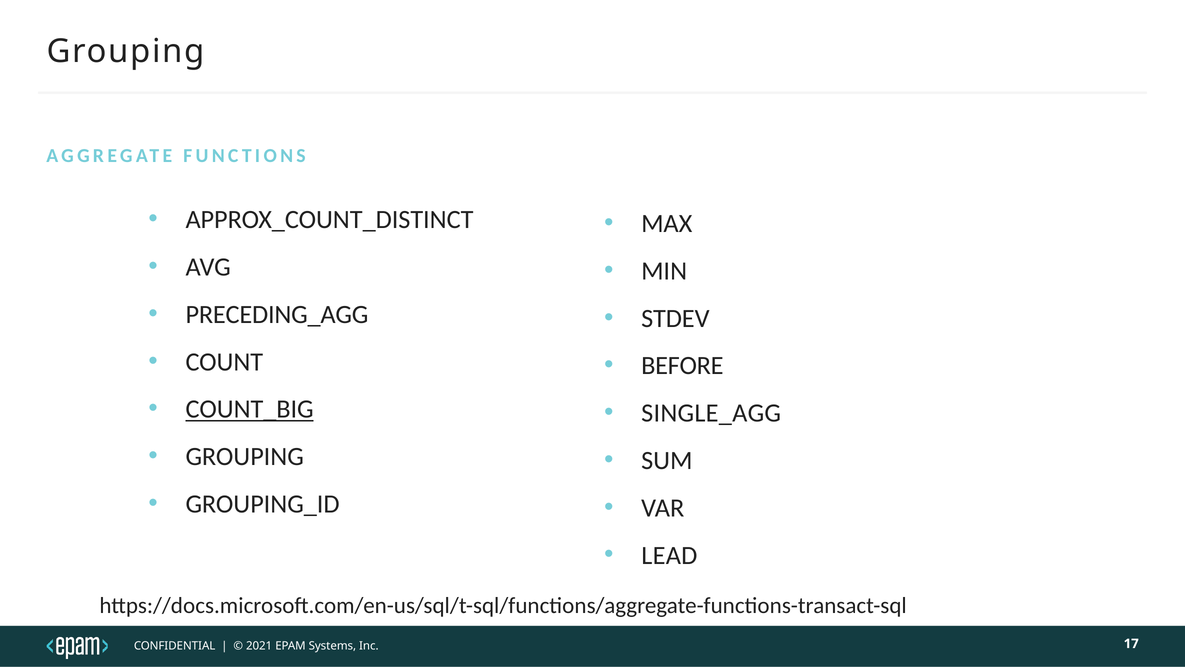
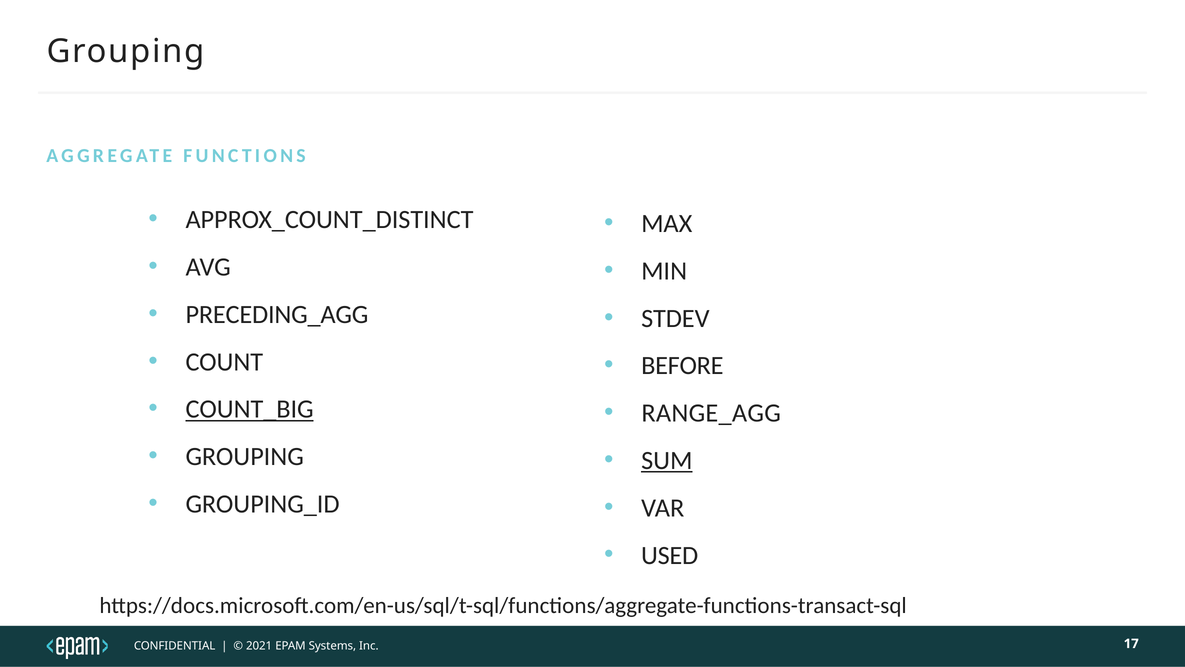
SINGLE_AGG: SINGLE_AGG -> RANGE_AGG
SUM underline: none -> present
LEAD: LEAD -> USED
